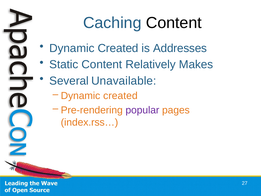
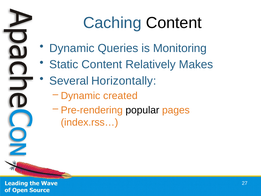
Created at (118, 48): Created -> Queries
Addresses: Addresses -> Monitoring
Unavailable: Unavailable -> Horizontally
popular colour: purple -> black
